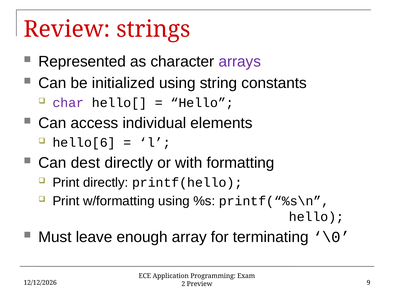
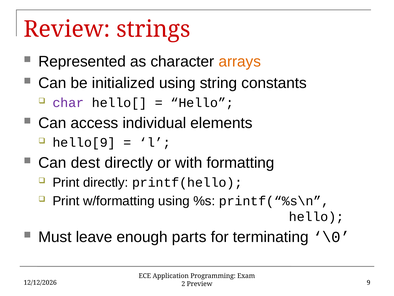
arrays colour: purple -> orange
hello[6: hello[6 -> hello[9
array: array -> parts
